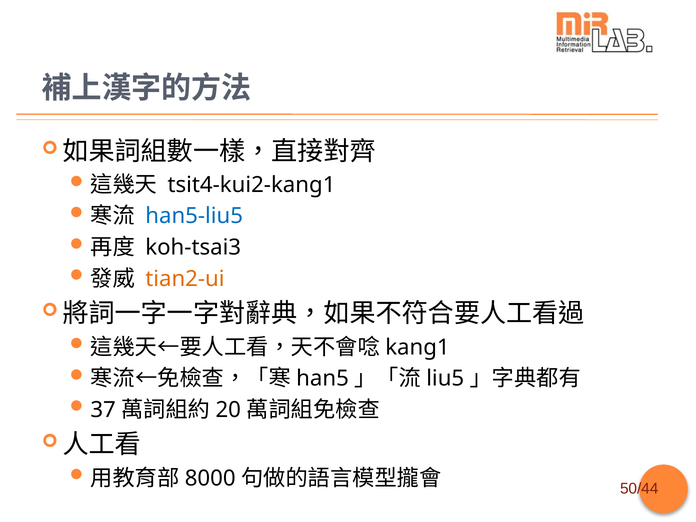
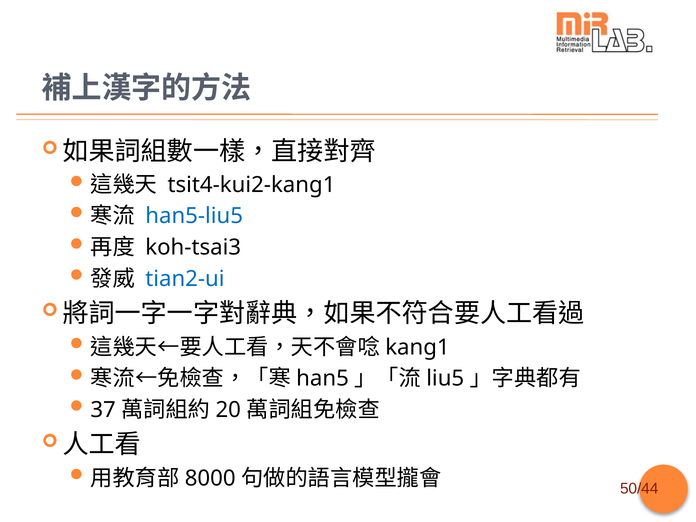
tian2-ui colour: orange -> blue
